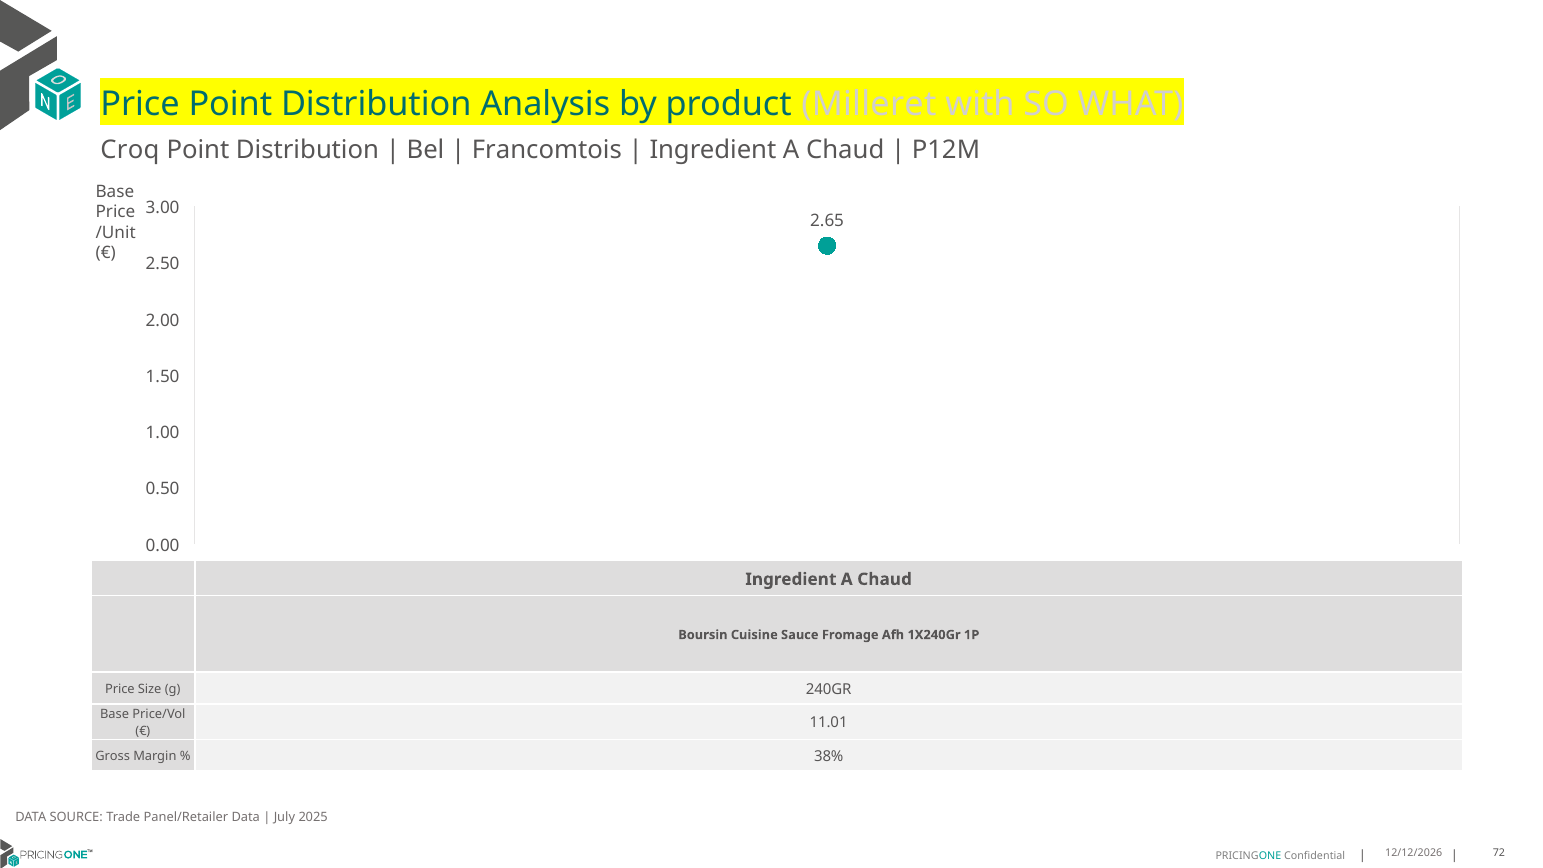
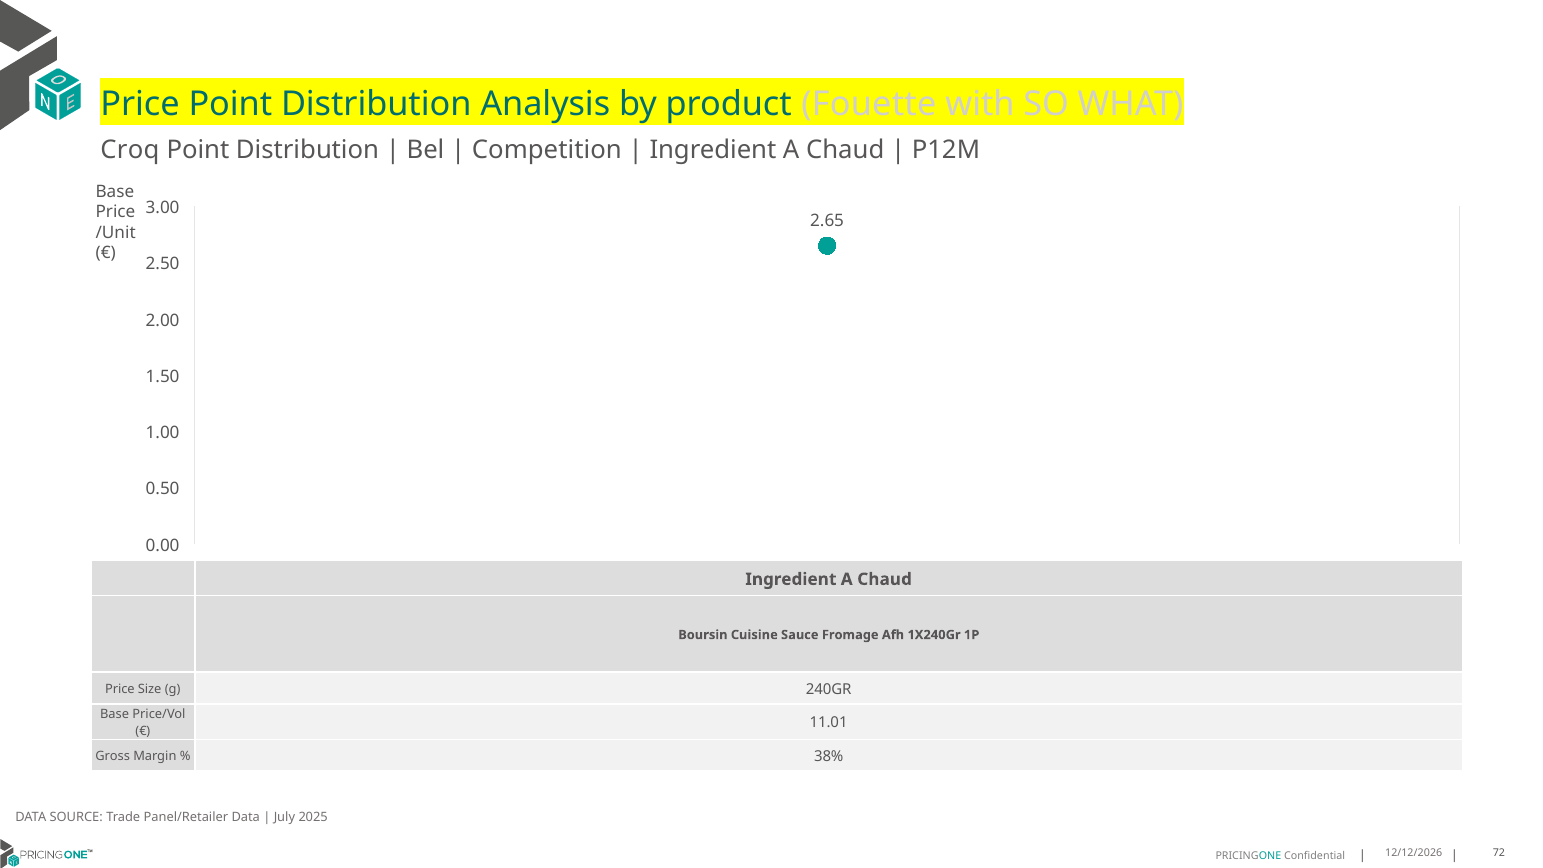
Milleret: Milleret -> Fouette
Francomtois: Francomtois -> Competition
